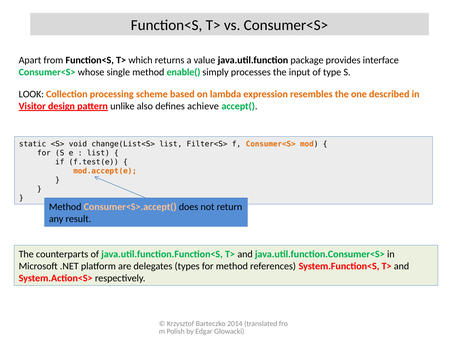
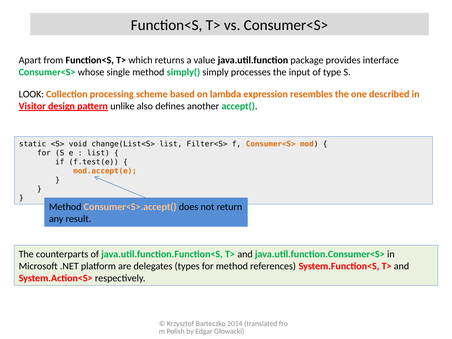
enable(: enable( -> simply(
achieve: achieve -> another
